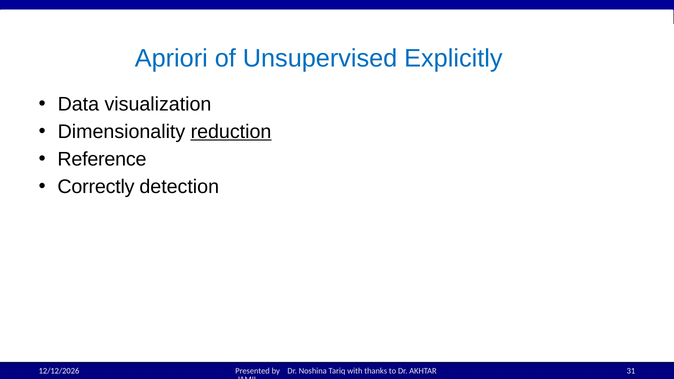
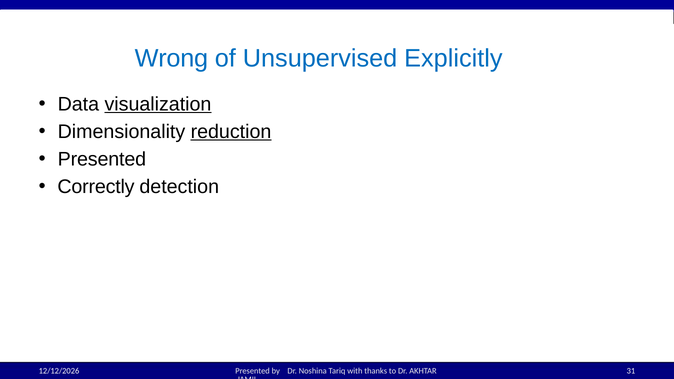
Apriori: Apriori -> Wrong
visualization underline: none -> present
Reference at (102, 159): Reference -> Presented
